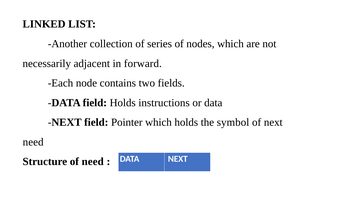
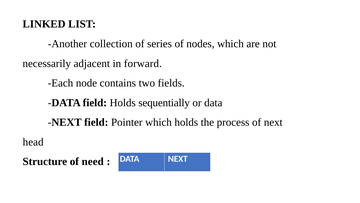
instructions: instructions -> sequentially
symbol: symbol -> process
need at (33, 142): need -> head
